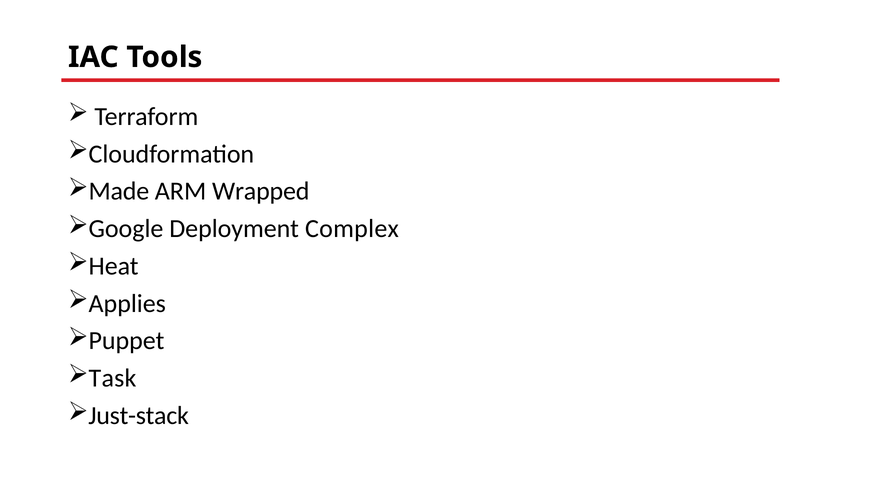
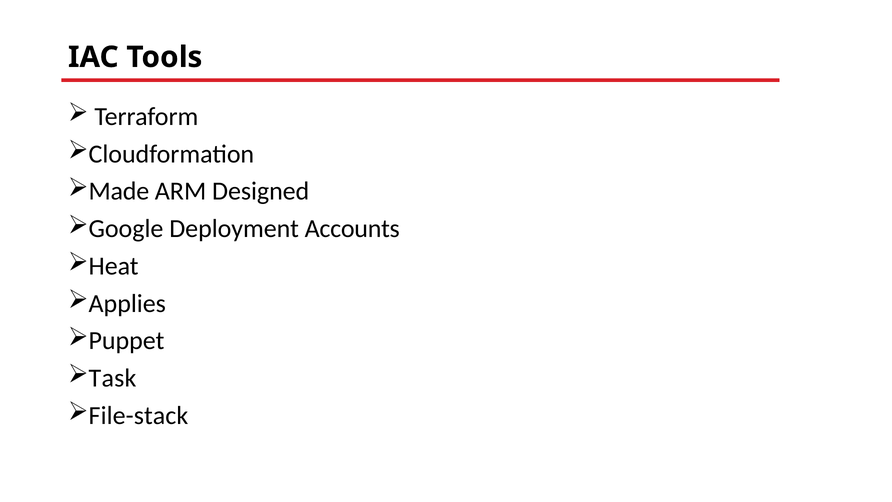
Wrapped: Wrapped -> Designed
Complex: Complex -> Accounts
Just-stack: Just-stack -> File-stack
